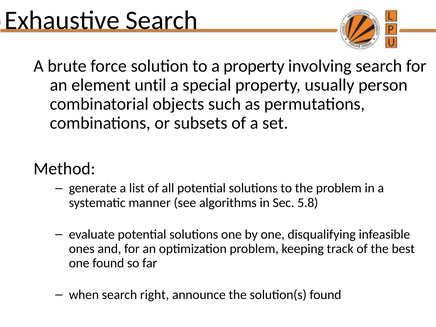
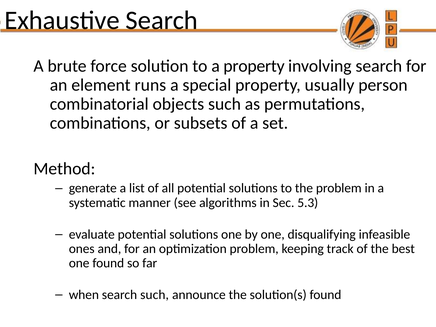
until: until -> runs
5.8: 5.8 -> 5.3
search right: right -> such
